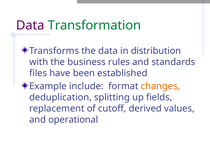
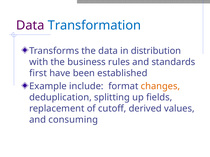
Transformation colour: green -> blue
files: files -> first
operational: operational -> consuming
